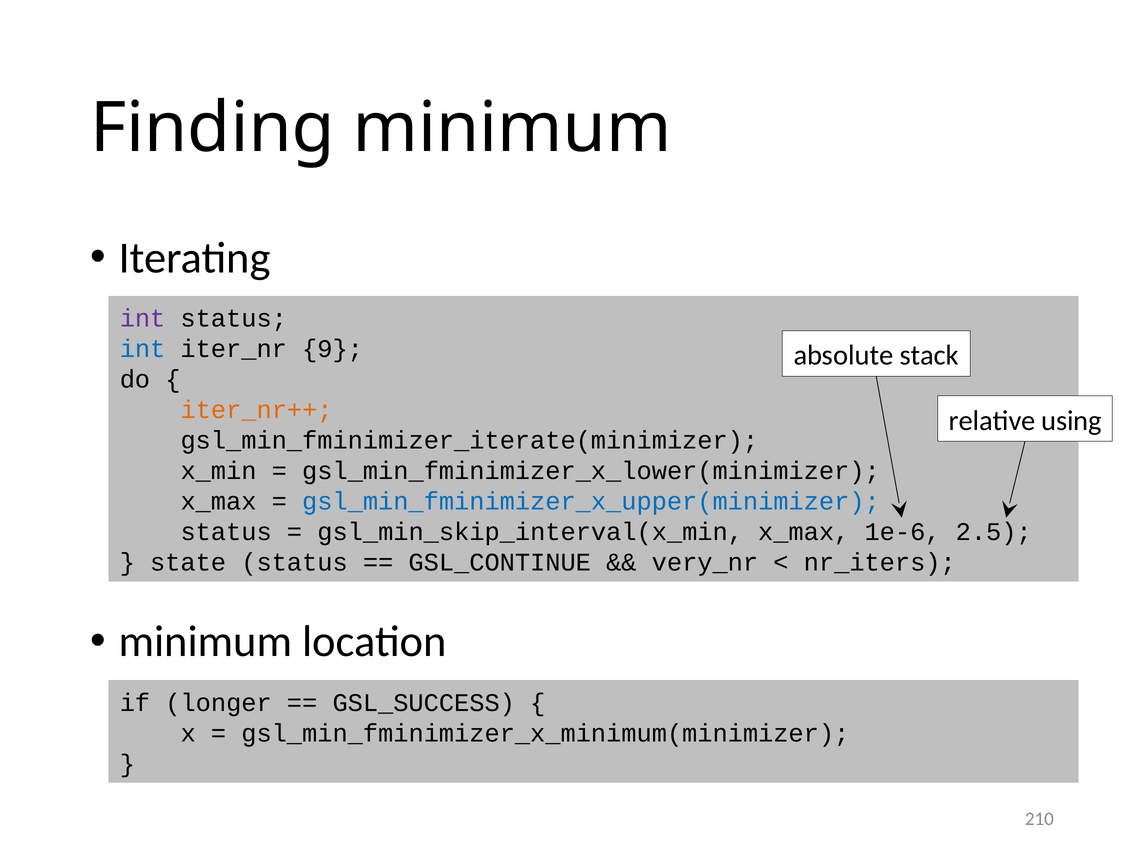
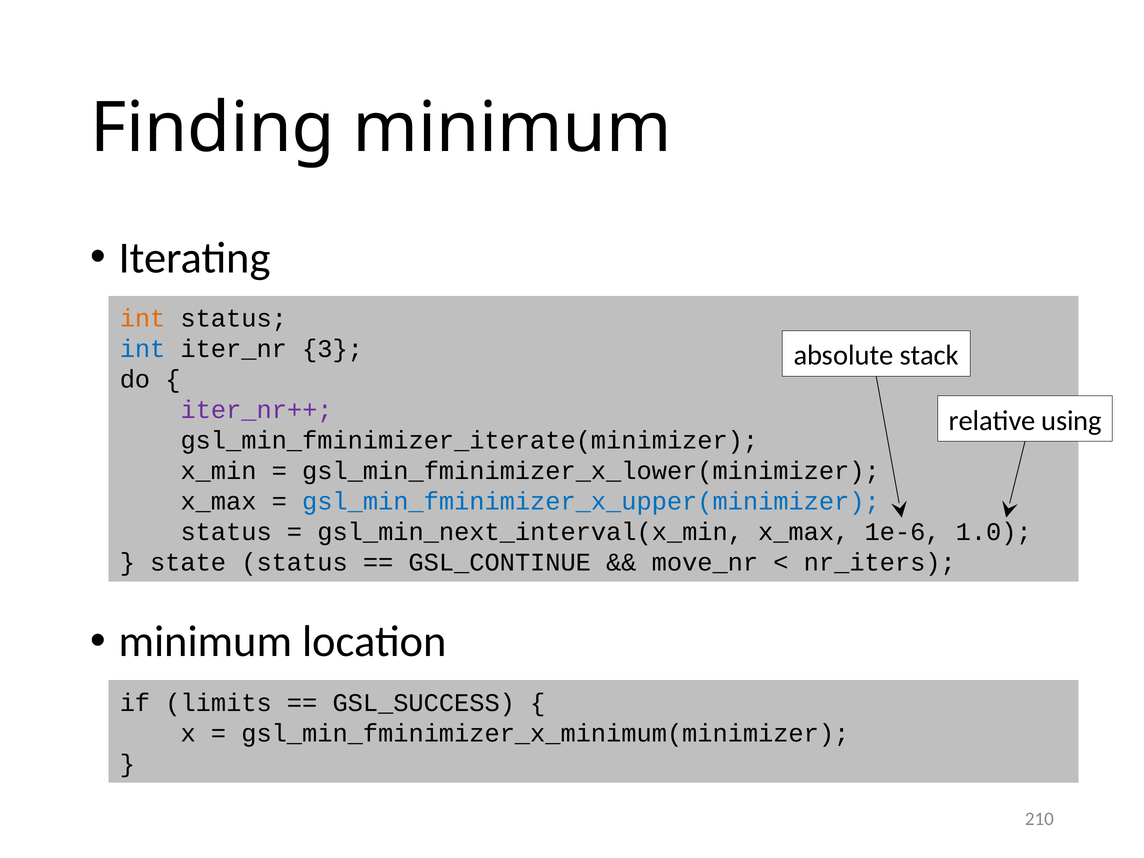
int at (143, 319) colour: purple -> orange
9: 9 -> 3
iter_nr++ colour: orange -> purple
gsl_min_skip_interval(x_min: gsl_min_skip_interval(x_min -> gsl_min_next_interval(x_min
2.5: 2.5 -> 1.0
very_nr: very_nr -> move_nr
longer: longer -> limits
